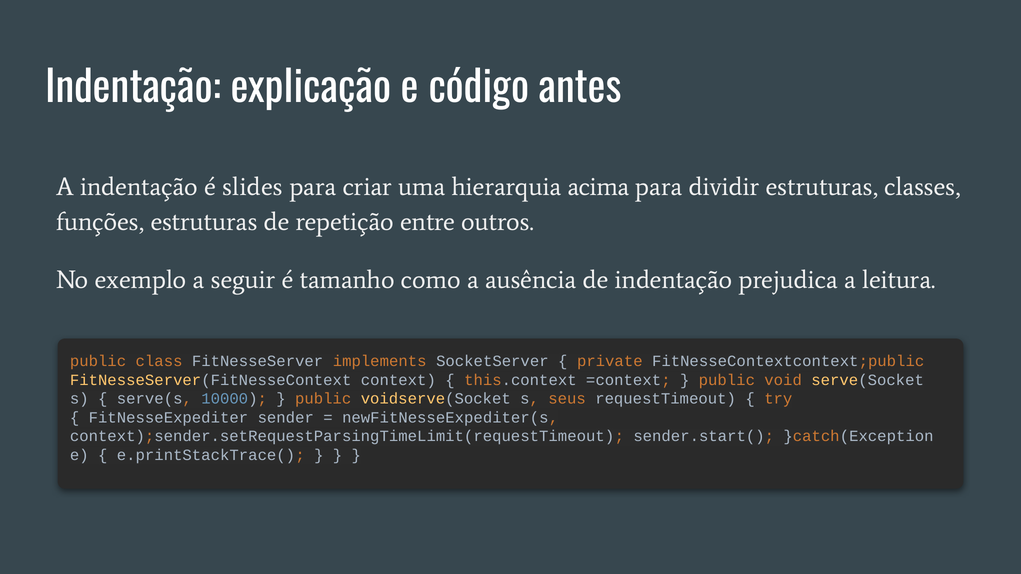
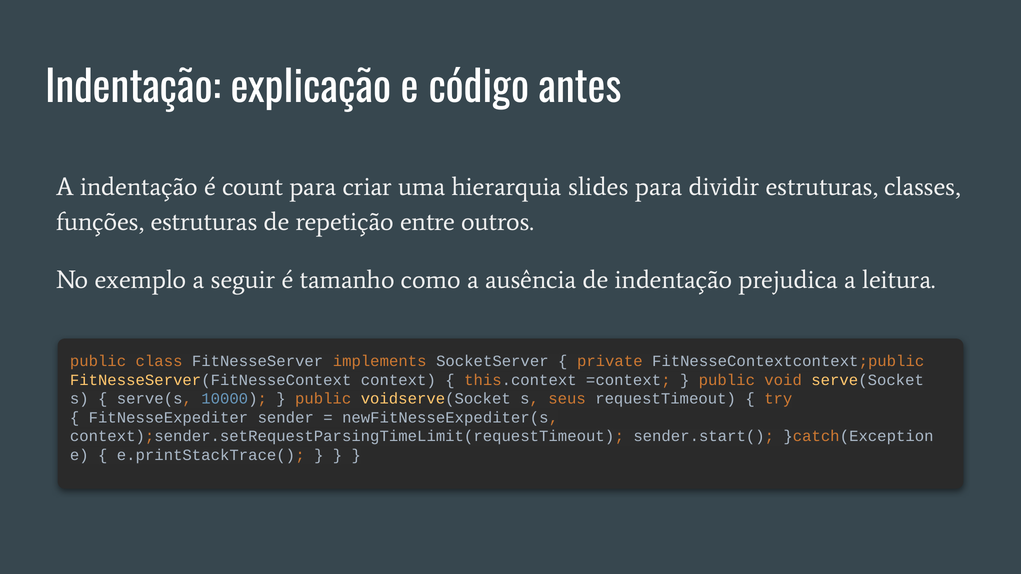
slides: slides -> count
acima: acima -> slides
